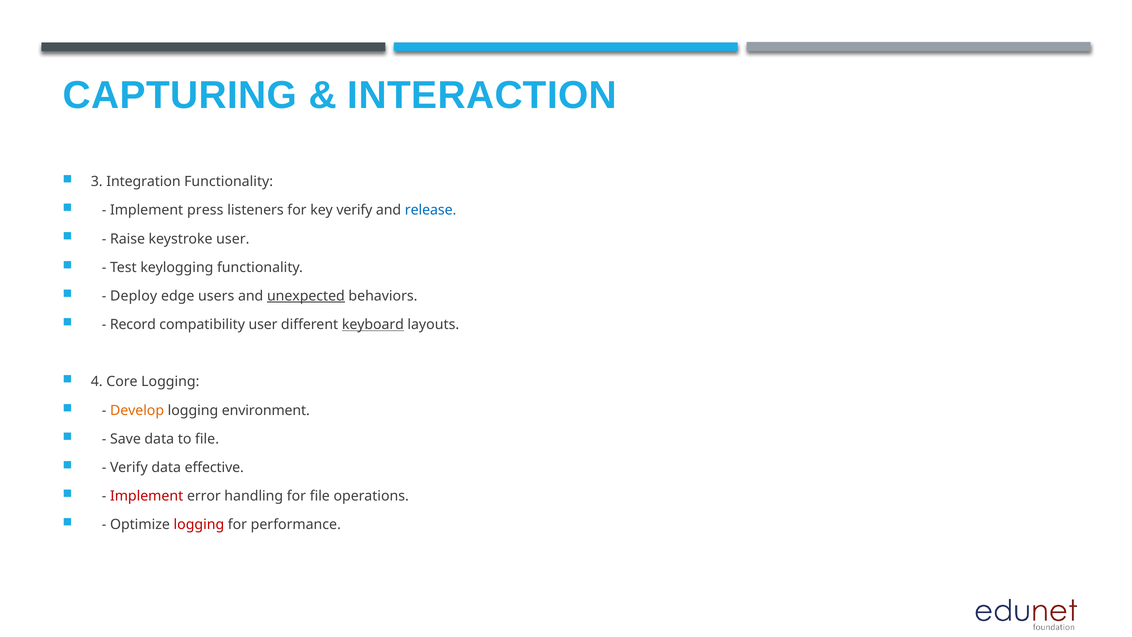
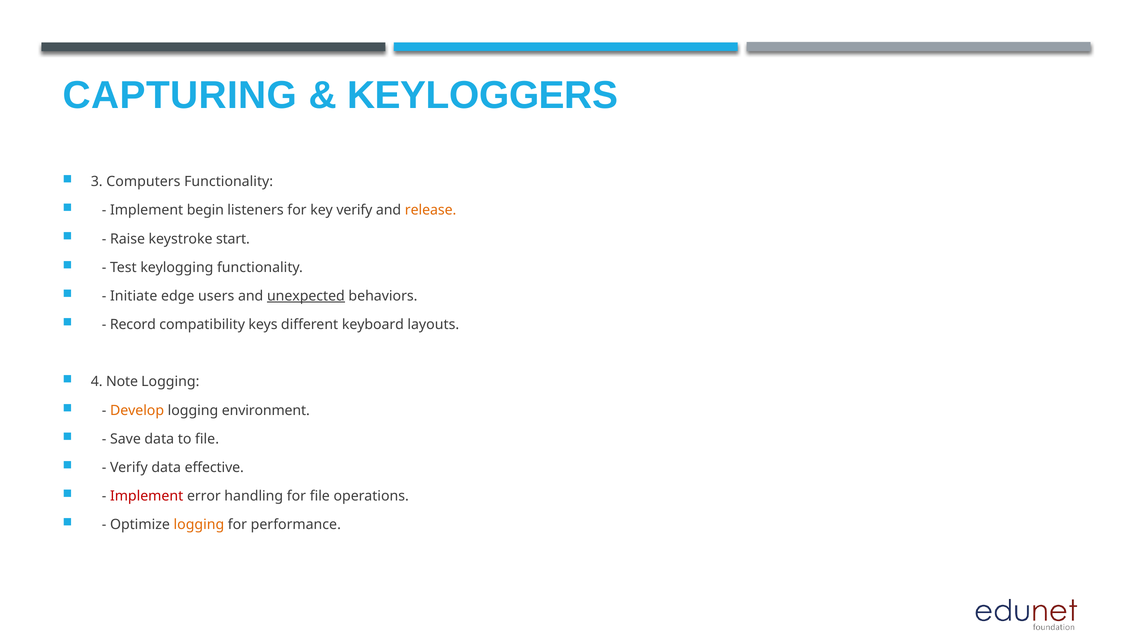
INTERACTION: INTERACTION -> KEYLOGGERS
Integration: Integration -> Computers
press: press -> begin
release colour: blue -> orange
keystroke user: user -> start
Deploy: Deploy -> Initiate
compatibility user: user -> keys
keyboard underline: present -> none
Core: Core -> Note
logging at (199, 525) colour: red -> orange
